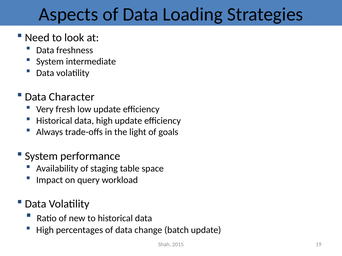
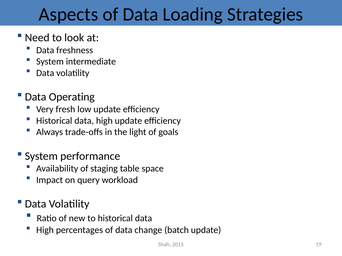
Character: Character -> Operating
